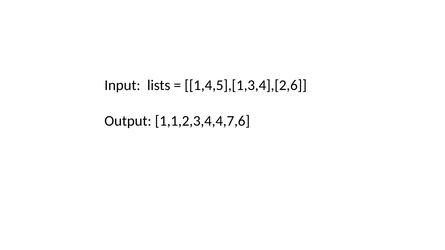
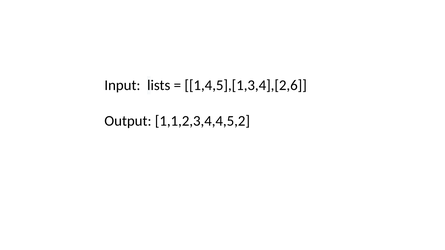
1,1,2,3,4,4,7,6: 1,1,2,3,4,4,7,6 -> 1,1,2,3,4,4,5,2
